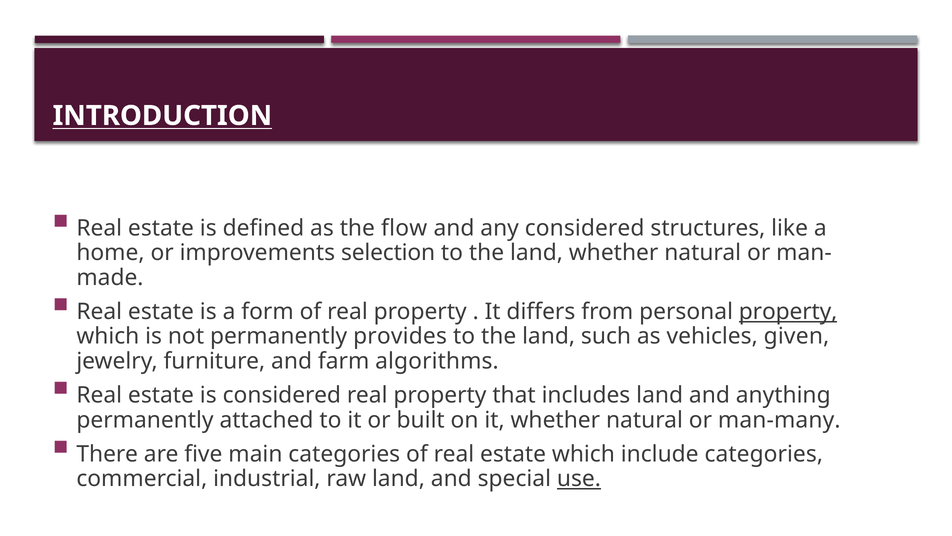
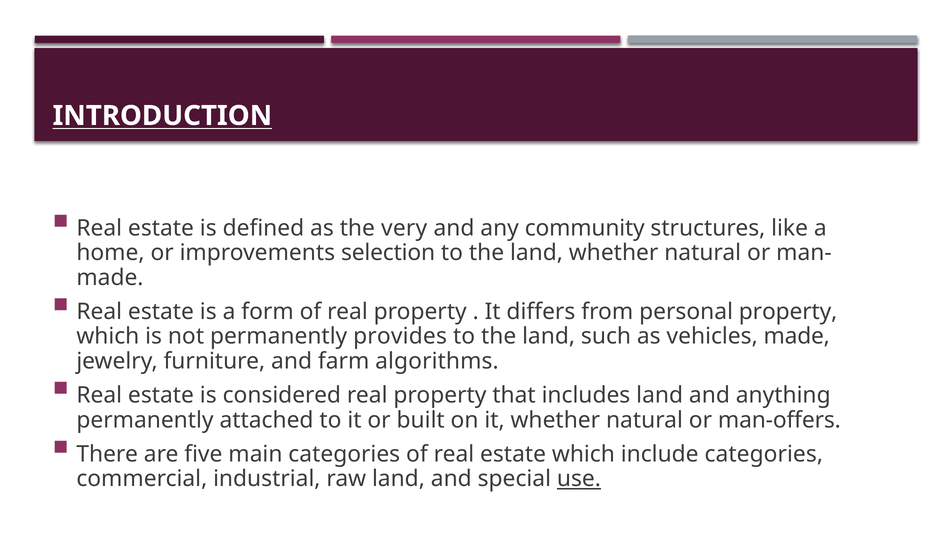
flow: flow -> very
any considered: considered -> community
property at (788, 311) underline: present -> none
vehicles given: given -> made
man-many: man-many -> man-offers
